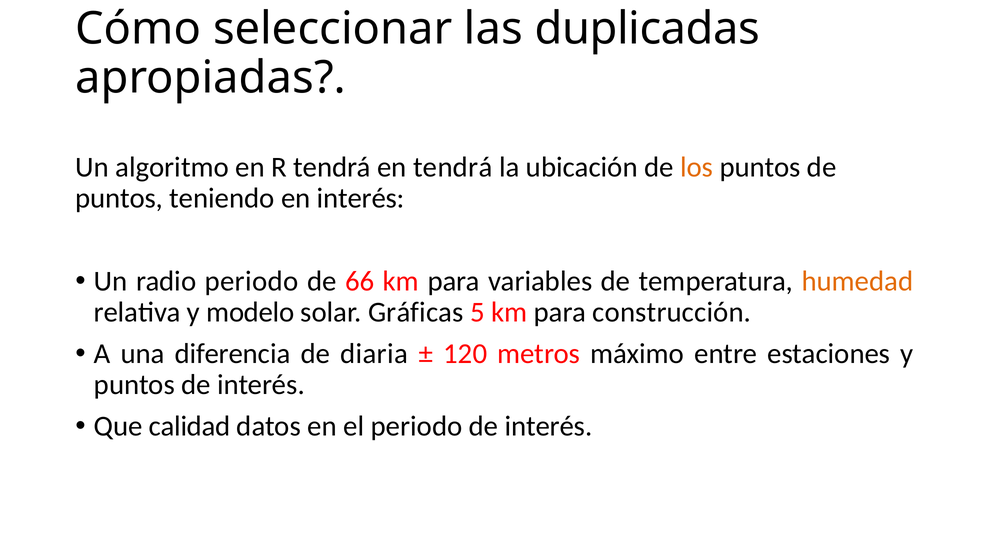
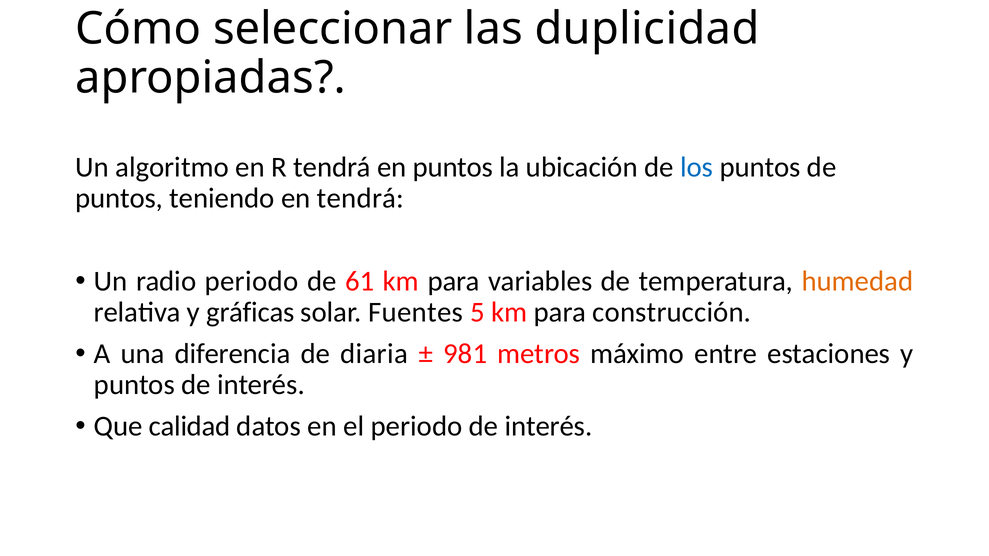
duplicadas: duplicadas -> duplicidad
en tendrá: tendrá -> puntos
los colour: orange -> blue
en interés: interés -> tendrá
66: 66 -> 61
modelo: modelo -> gráficas
Gráficas: Gráficas -> Fuentes
120: 120 -> 981
